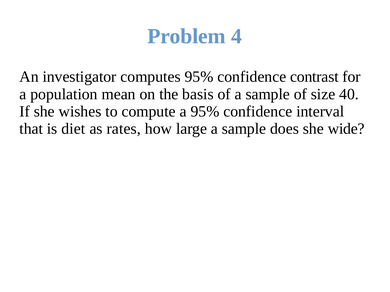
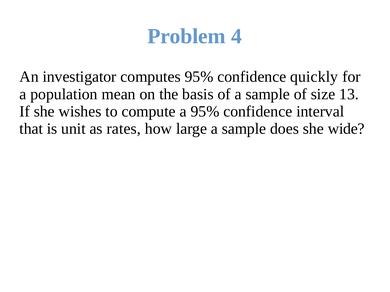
contrast: contrast -> quickly
40: 40 -> 13
diet: diet -> unit
